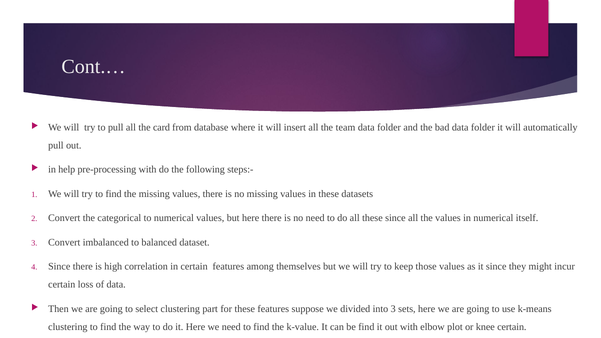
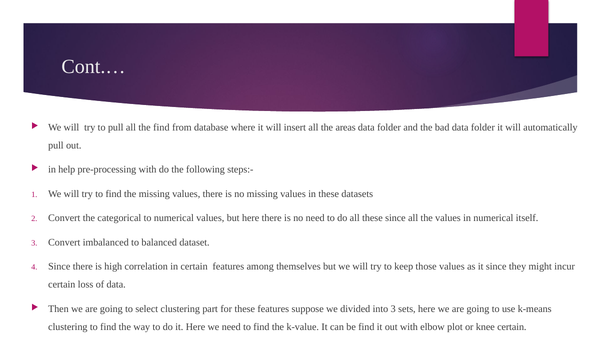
the card: card -> find
team: team -> areas
